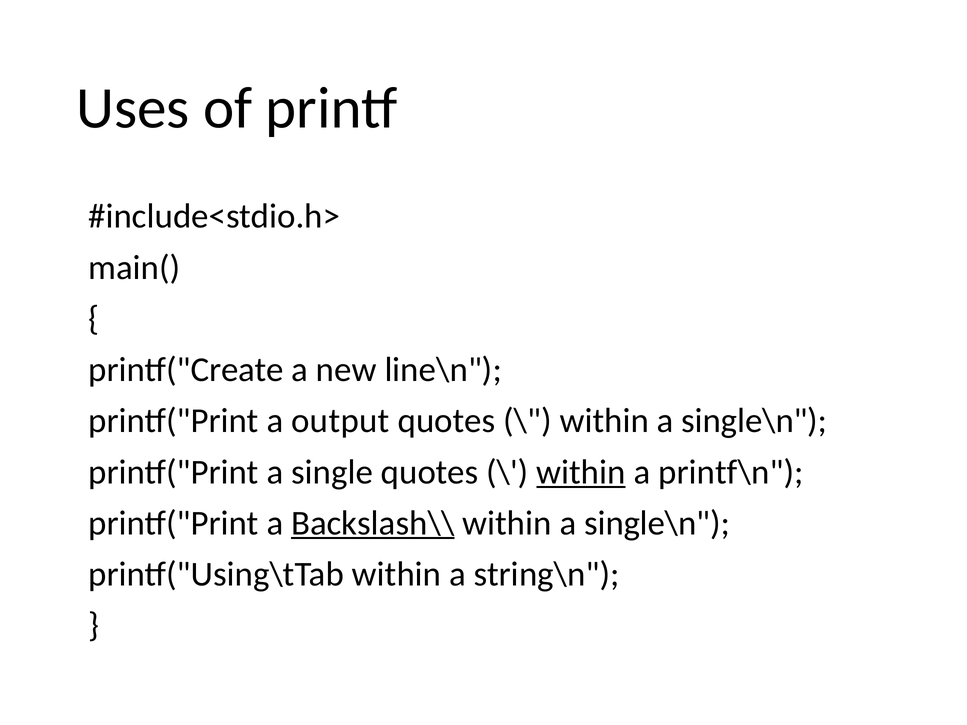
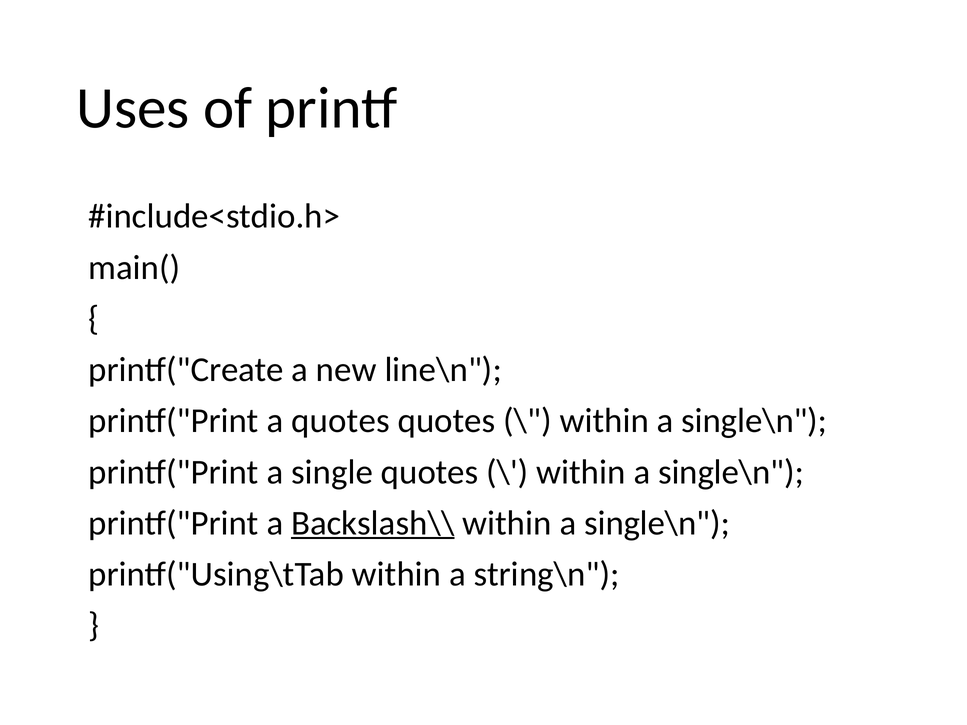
a output: output -> quotes
within at (581, 472) underline: present -> none
printf\n at (731, 472): printf\n -> single\n
